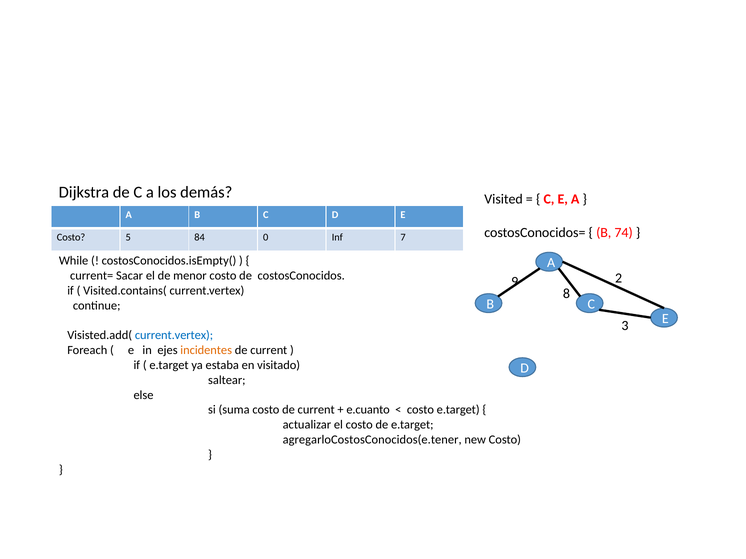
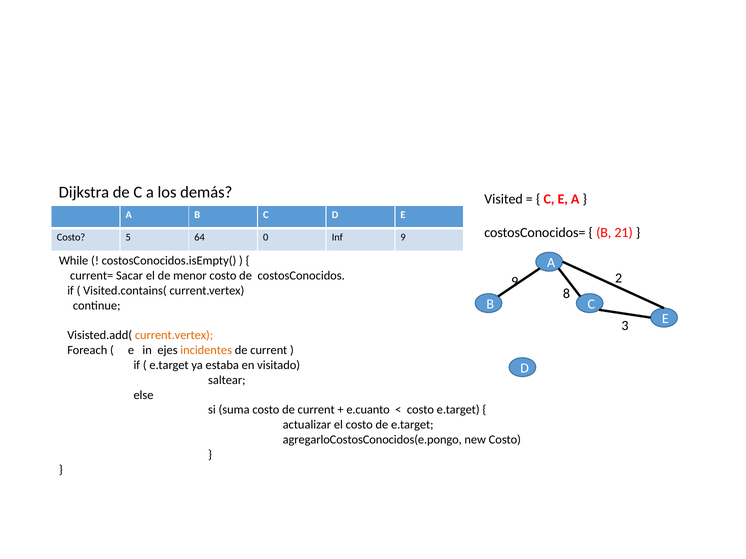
74: 74 -> 21
84: 84 -> 64
Inf 7: 7 -> 9
current.vertex at (174, 336) colour: blue -> orange
agregarloCostosConocidos(e.tener: agregarloCostosConocidos(e.tener -> agregarloCostosConocidos(e.pongo
